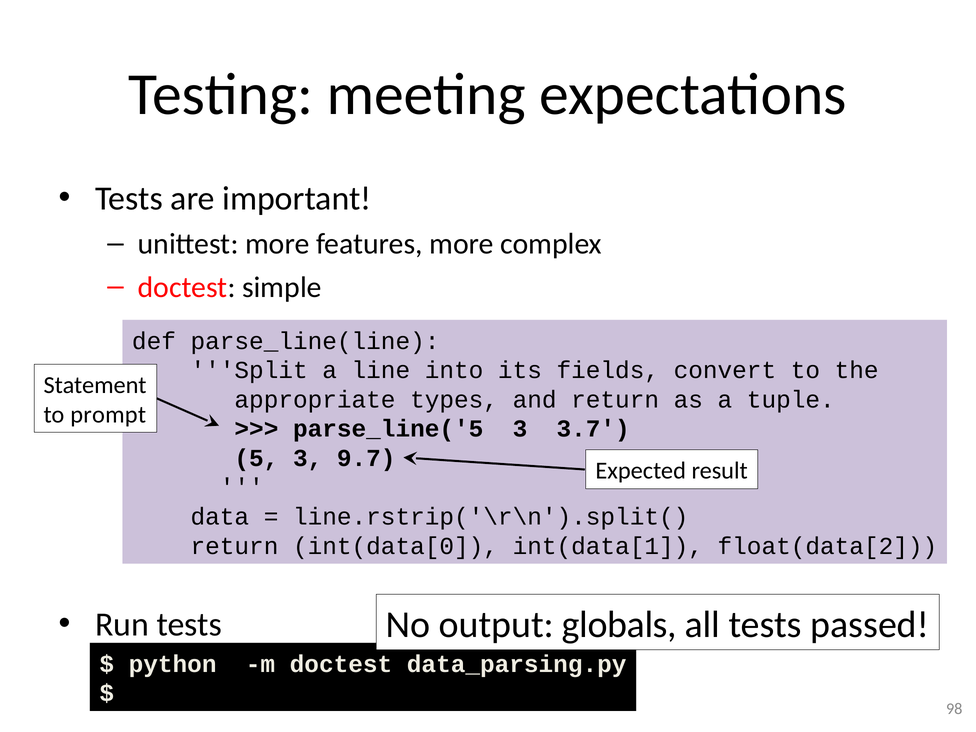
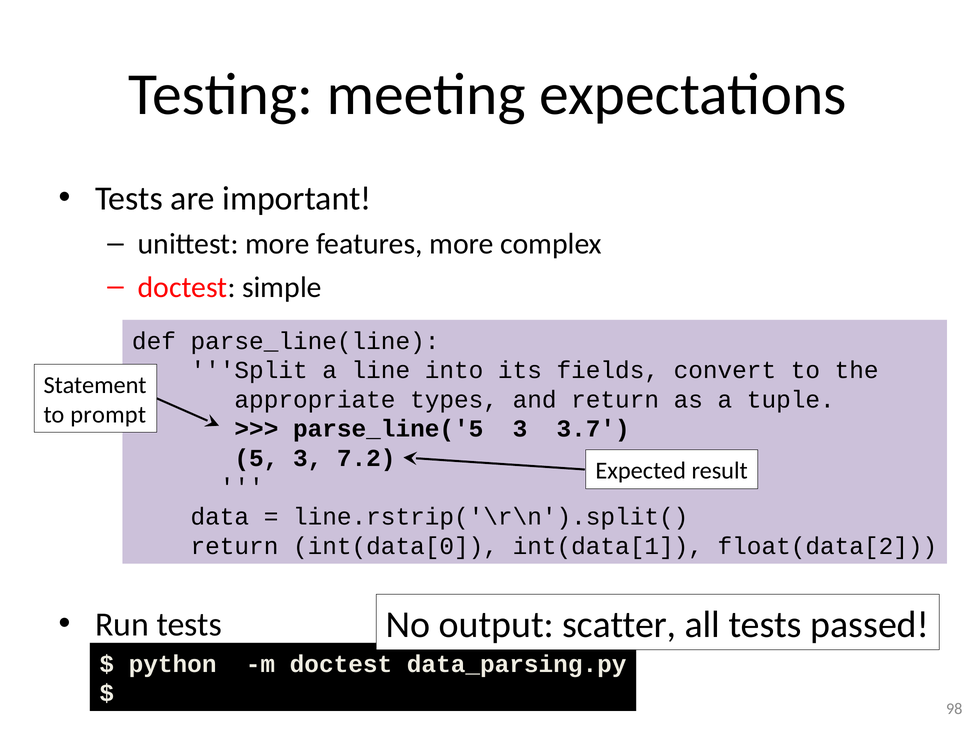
9.7: 9.7 -> 7.2
globals: globals -> scatter
